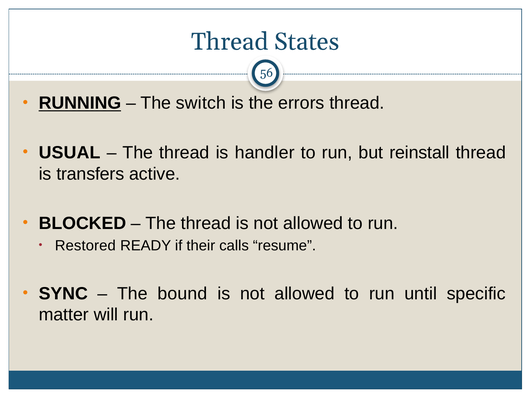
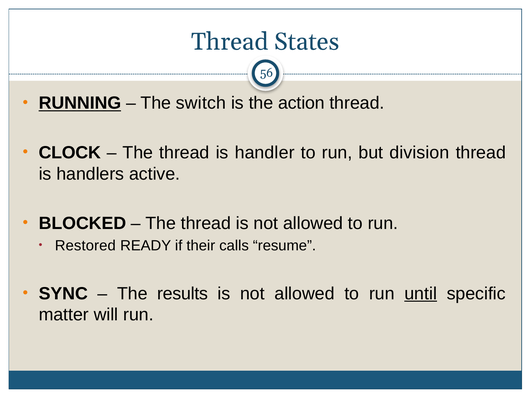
errors: errors -> action
USUAL: USUAL -> CLOCK
reinstall: reinstall -> division
transfers: transfers -> handlers
bound: bound -> results
until underline: none -> present
